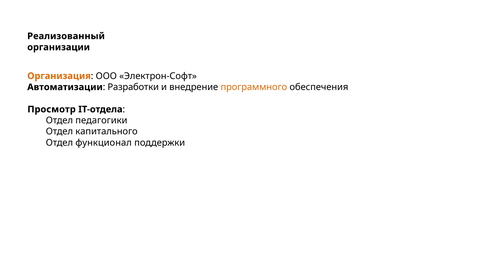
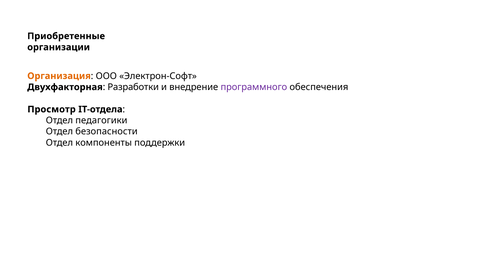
Реализованный: Реализованный -> Приобретенные
Автоматизации: Автоматизации -> Двухфакторная
программного colour: orange -> purple
капитального: капитального -> безопасности
функционал: функционал -> компоненты
